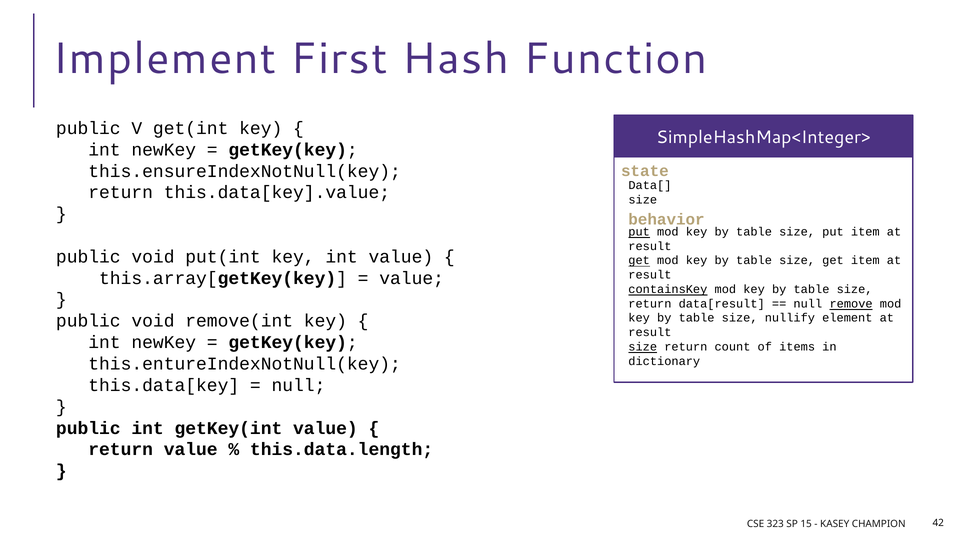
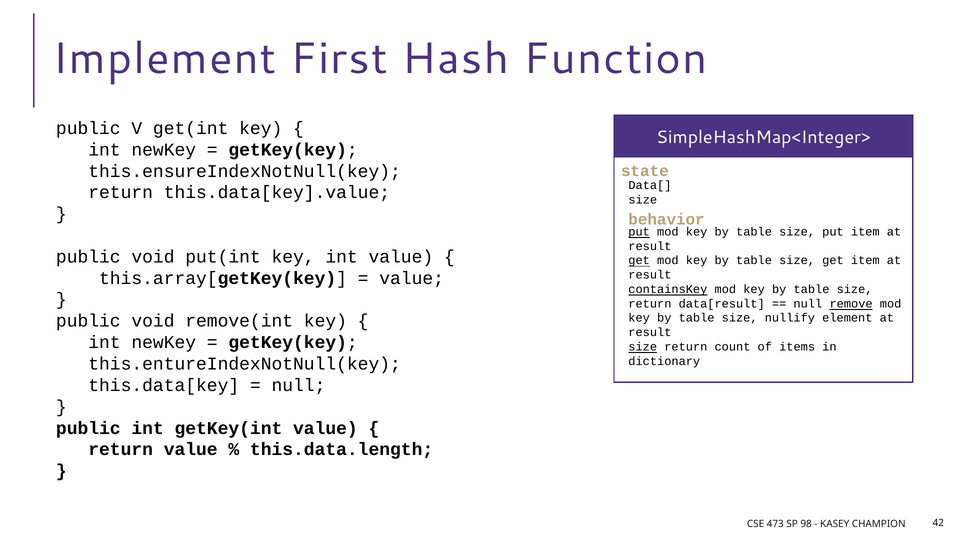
323: 323 -> 473
15: 15 -> 98
